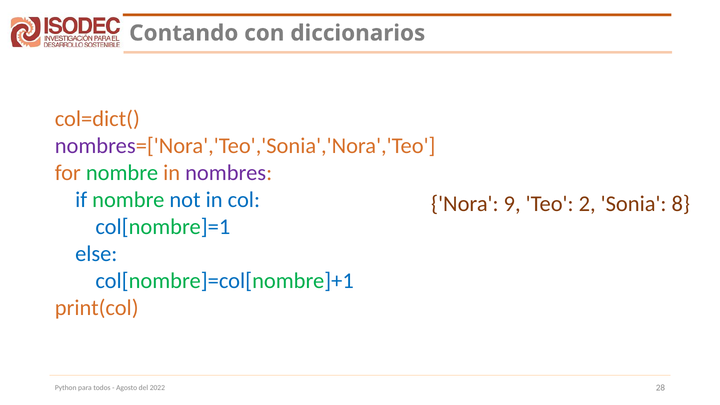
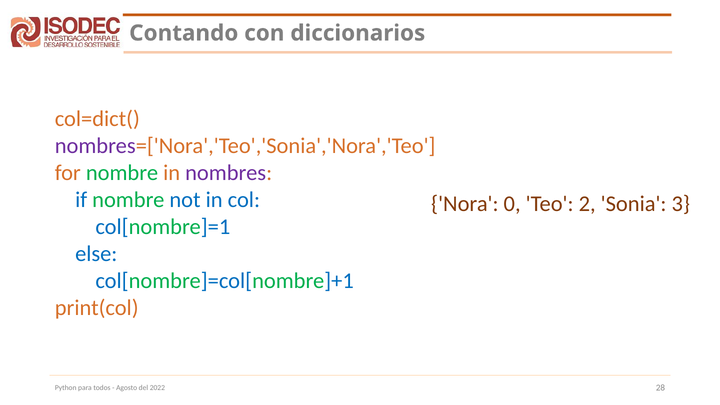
9: 9 -> 0
8: 8 -> 3
